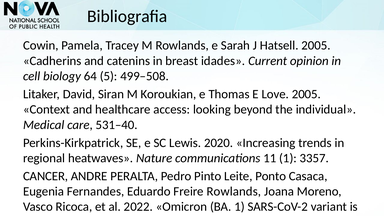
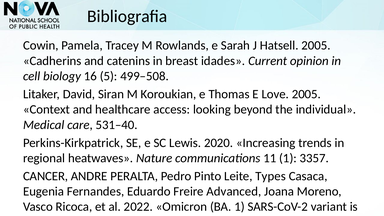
64: 64 -> 16
Leite Ponto: Ponto -> Types
Freire Rowlands: Rowlands -> Advanced
